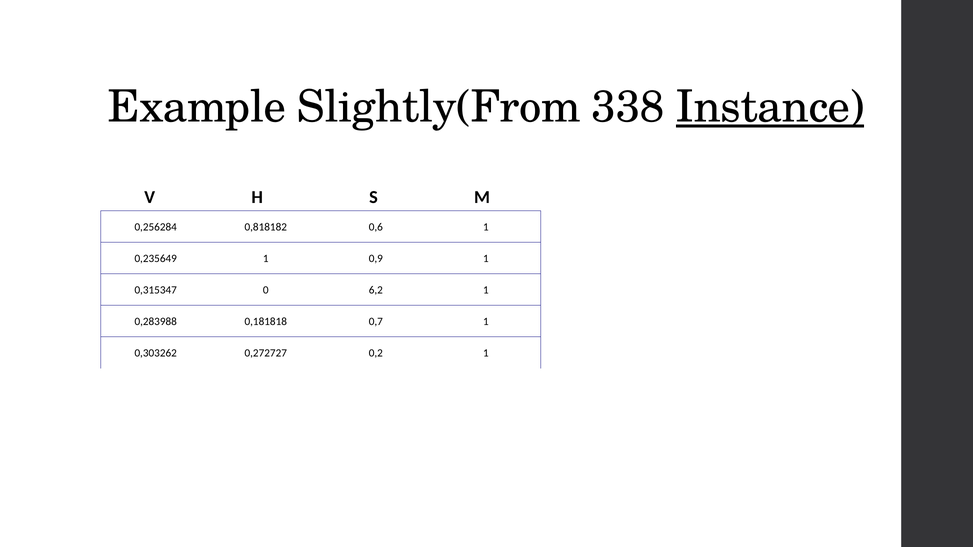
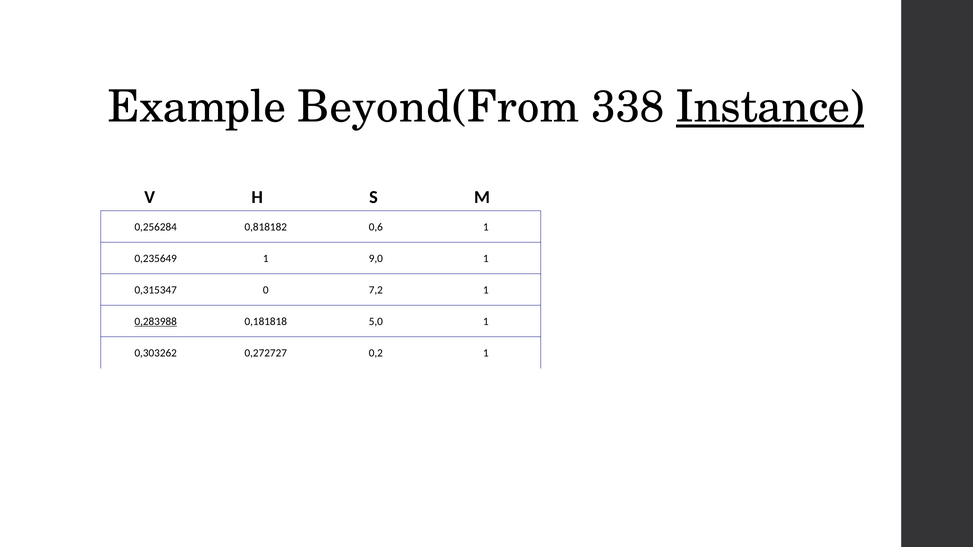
Slightly(From: Slightly(From -> Beyond(From
0,9: 0,9 -> 9,0
6,2: 6,2 -> 7,2
0,283988 underline: none -> present
0,7: 0,7 -> 5,0
